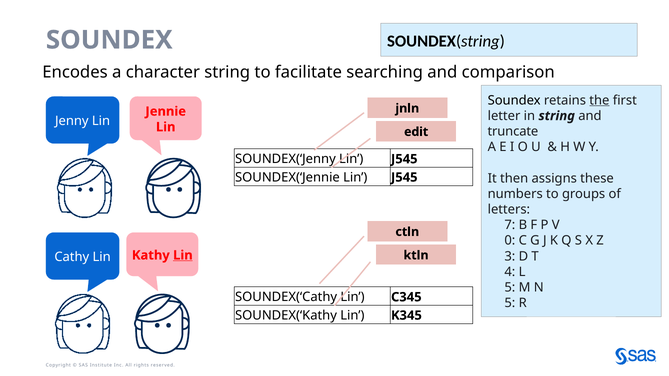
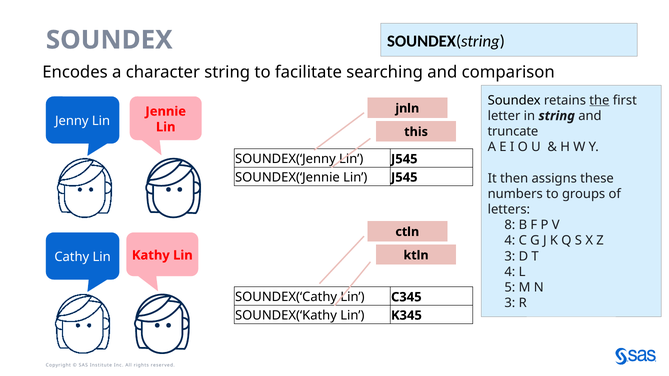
edit: edit -> this
7: 7 -> 8
0 at (510, 241): 0 -> 4
Lin at (183, 255) underline: present -> none
5 at (510, 303): 5 -> 3
